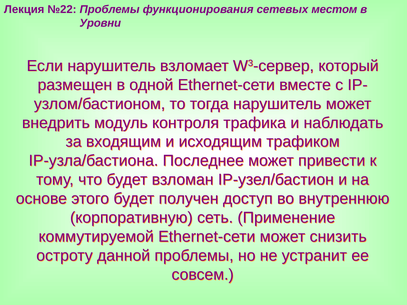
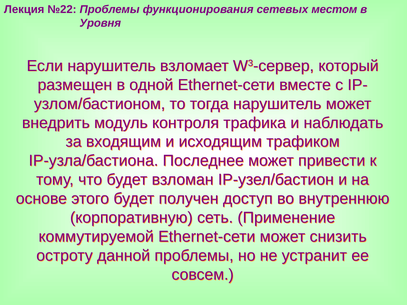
Уровни: Уровни -> Уровня
